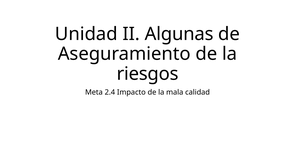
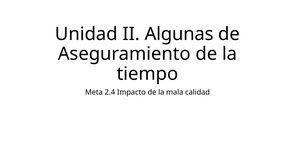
riesgos: riesgos -> tiempo
